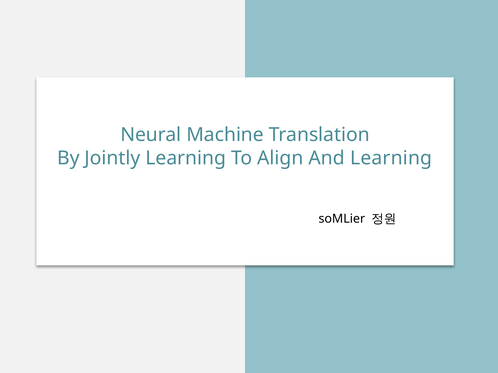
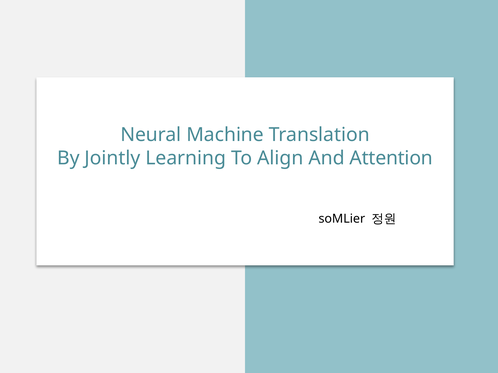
And Learning: Learning -> Attention
